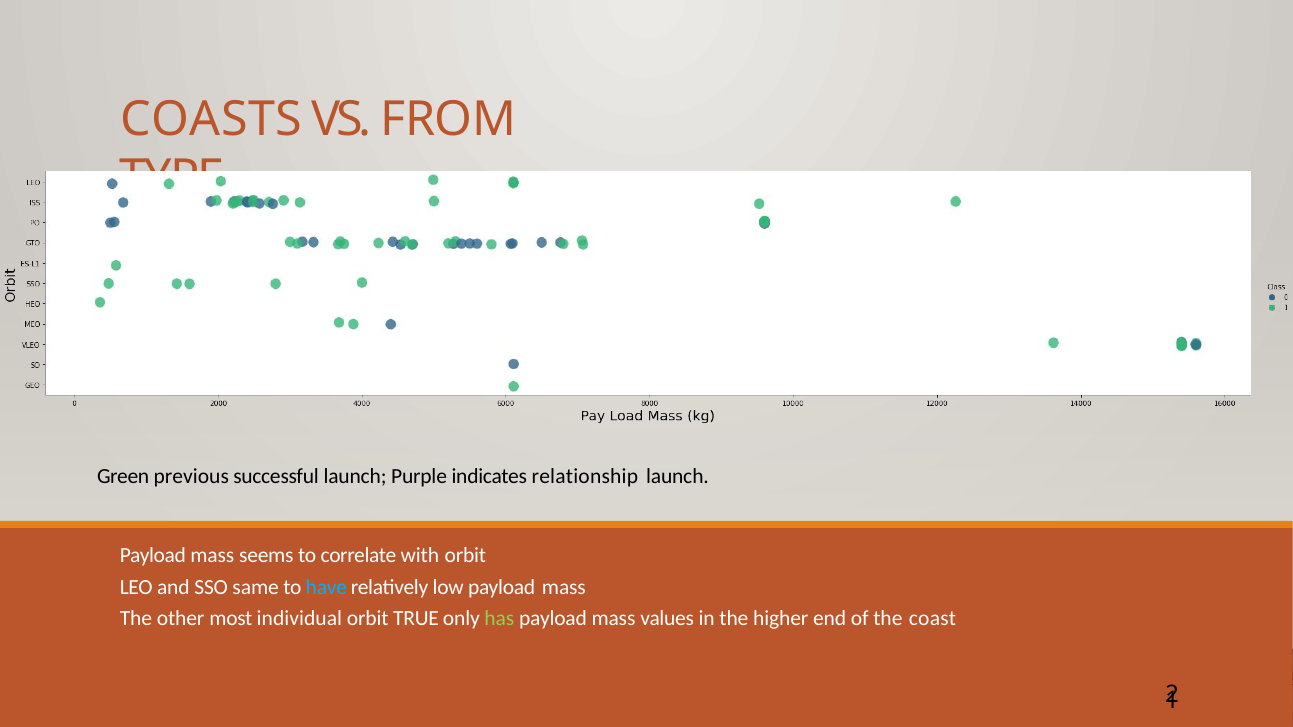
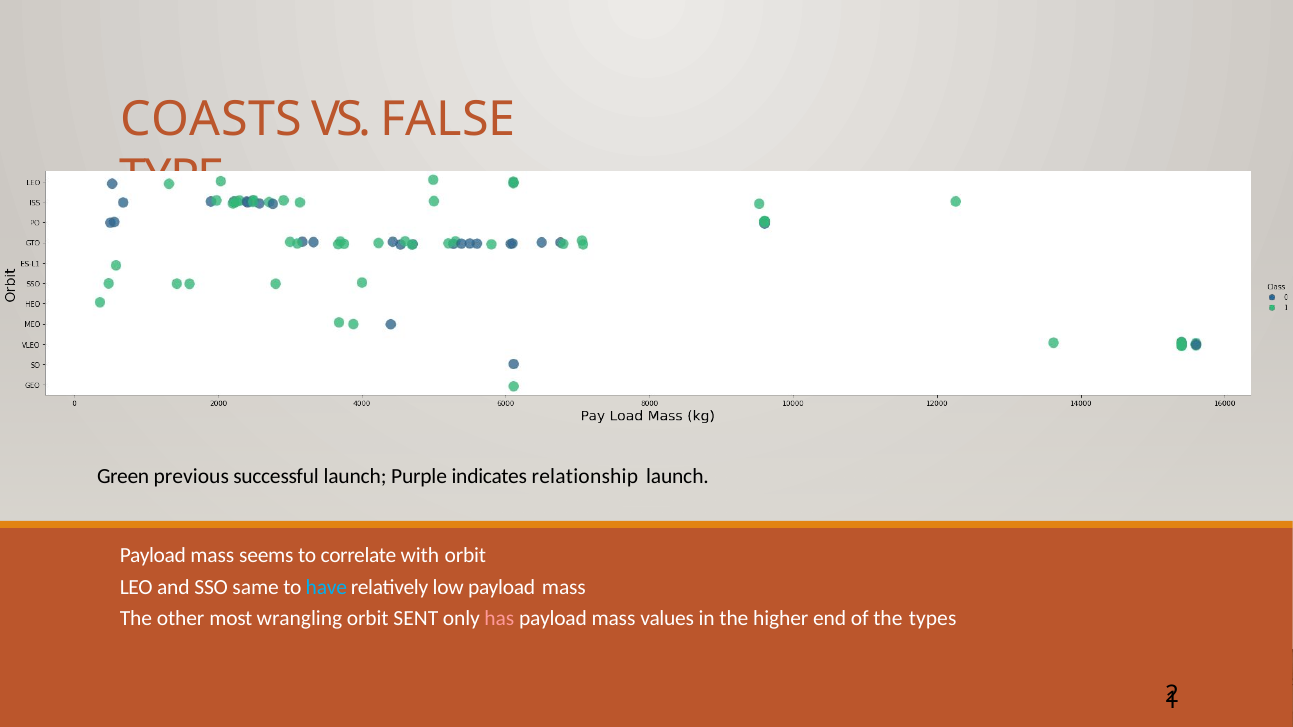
FROM: FROM -> FALSE
individual: individual -> wrangling
TRUE: TRUE -> SENT
has colour: light green -> pink
coast: coast -> types
